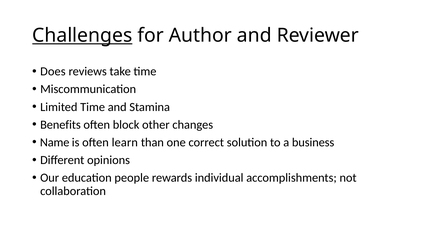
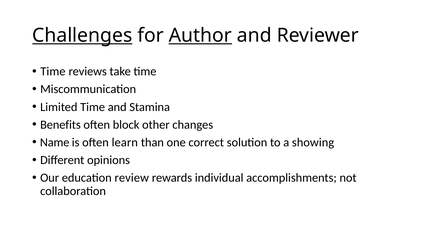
Author underline: none -> present
Does at (53, 71): Does -> Time
business: business -> showing
people: people -> review
